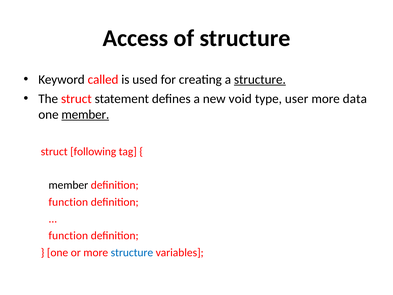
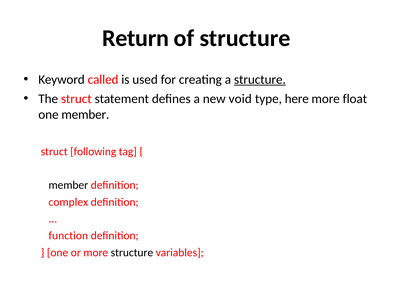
Access: Access -> Return
user: user -> here
data: data -> float
member at (85, 114) underline: present -> none
function at (68, 202): function -> complex
structure at (132, 252) colour: blue -> black
